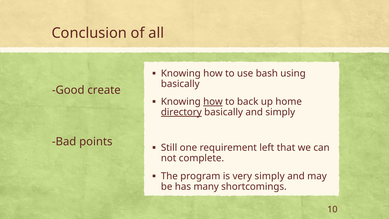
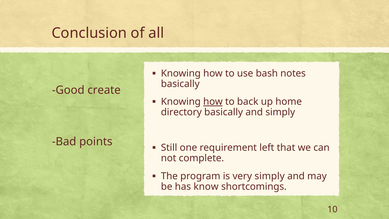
using: using -> notes
directory underline: present -> none
many: many -> know
